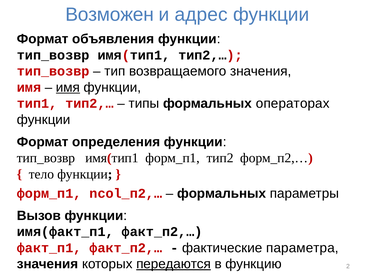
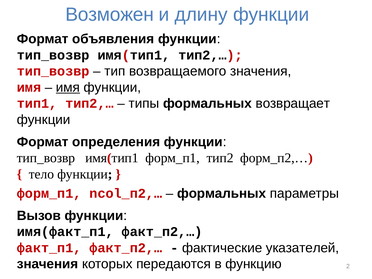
адрес: адрес -> длину
операторах: операторах -> возвращает
параметра: параметра -> указателей
передаются underline: present -> none
